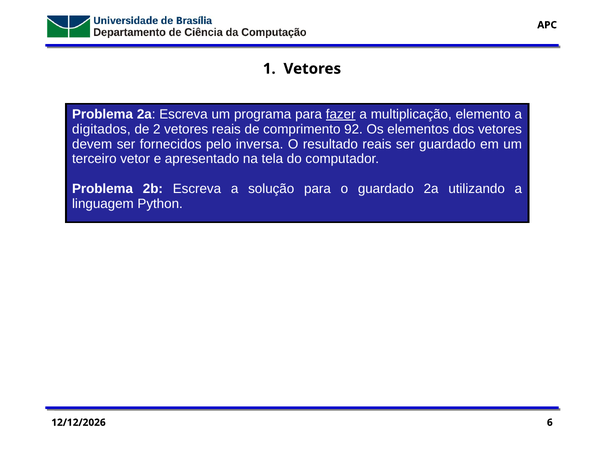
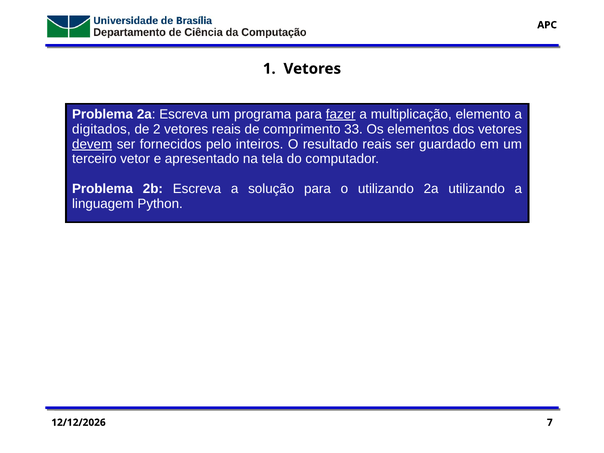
92: 92 -> 33
devem underline: none -> present
inversa: inversa -> inteiros
o guardado: guardado -> utilizando
6: 6 -> 7
